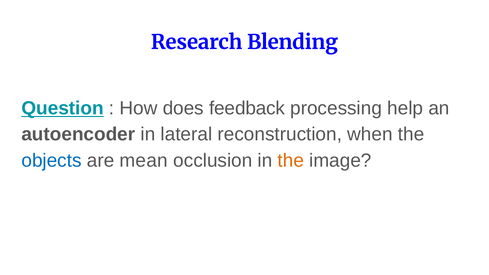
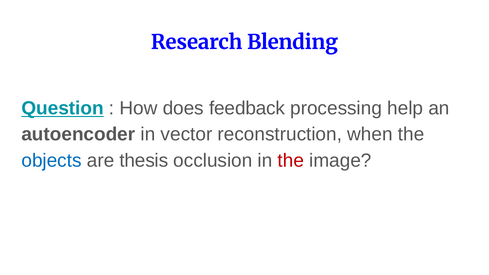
lateral: lateral -> vector
mean: mean -> thesis
the at (291, 161) colour: orange -> red
